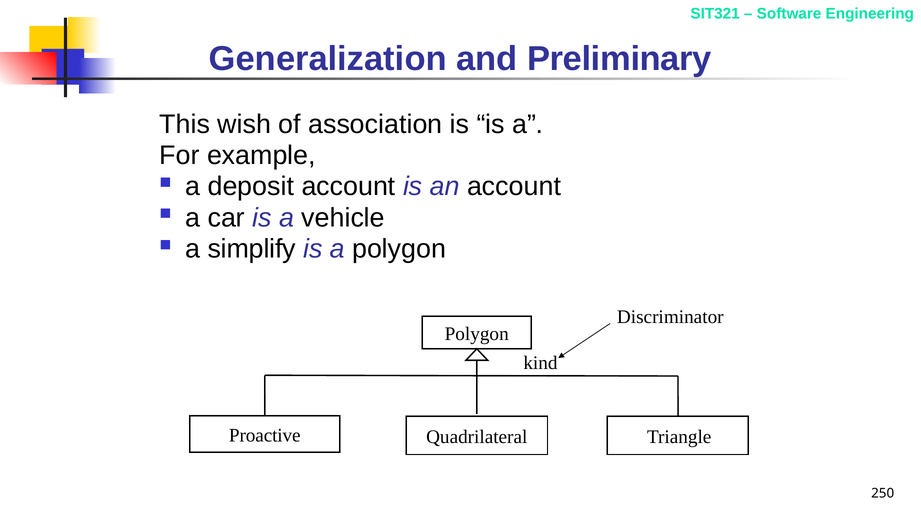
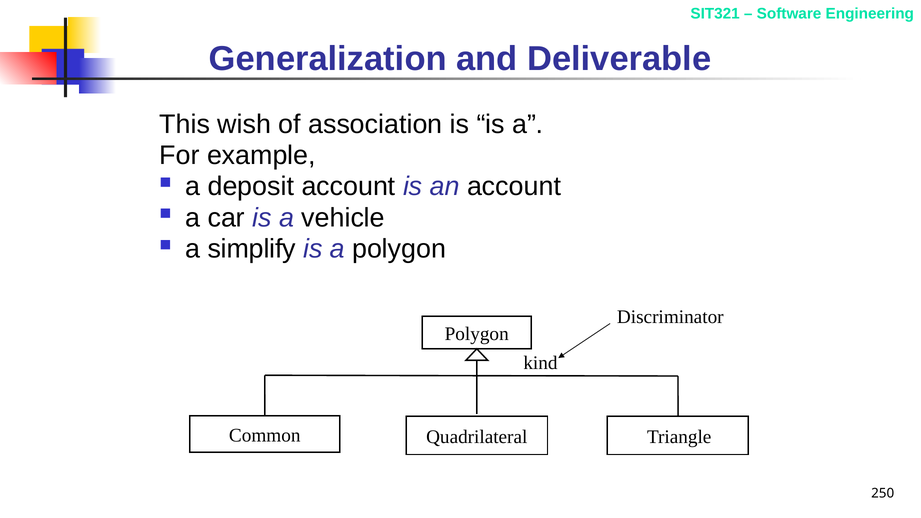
Preliminary: Preliminary -> Deliverable
Proactive: Proactive -> Common
